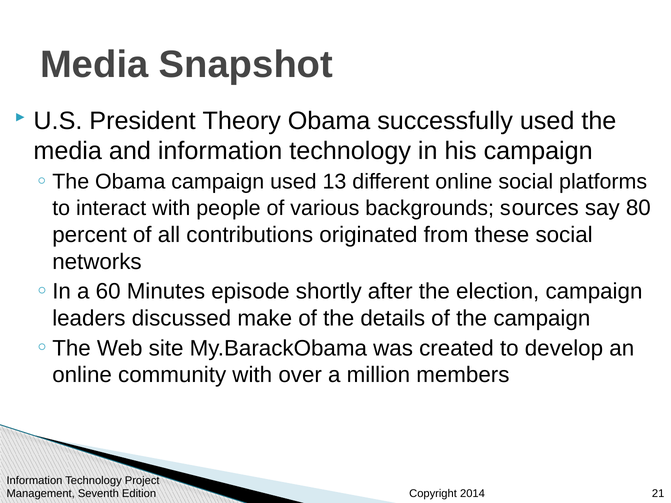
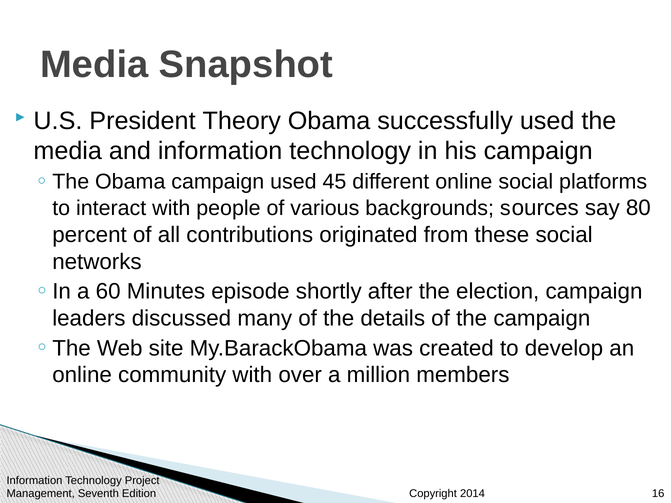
13: 13 -> 45
make: make -> many
21: 21 -> 16
